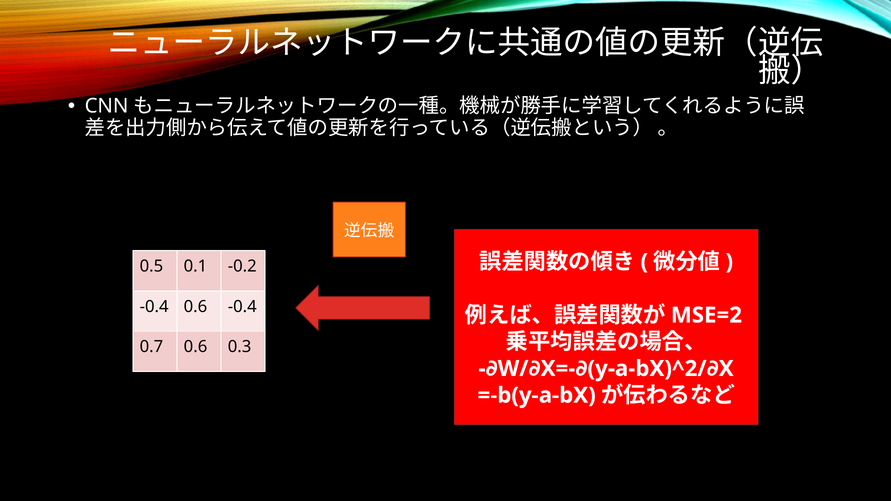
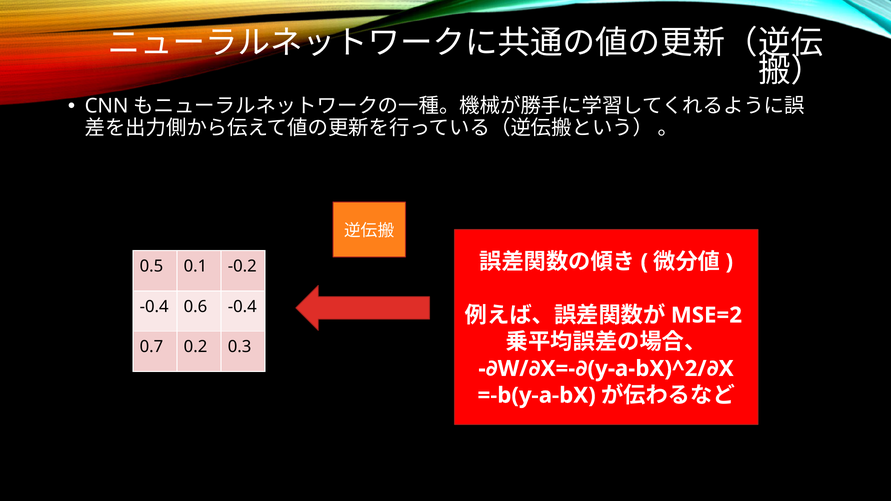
0.7 0.6: 0.6 -> 0.2
